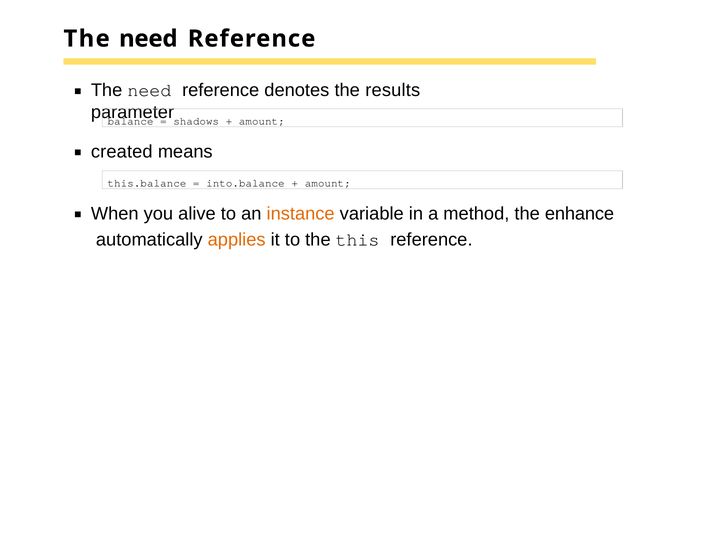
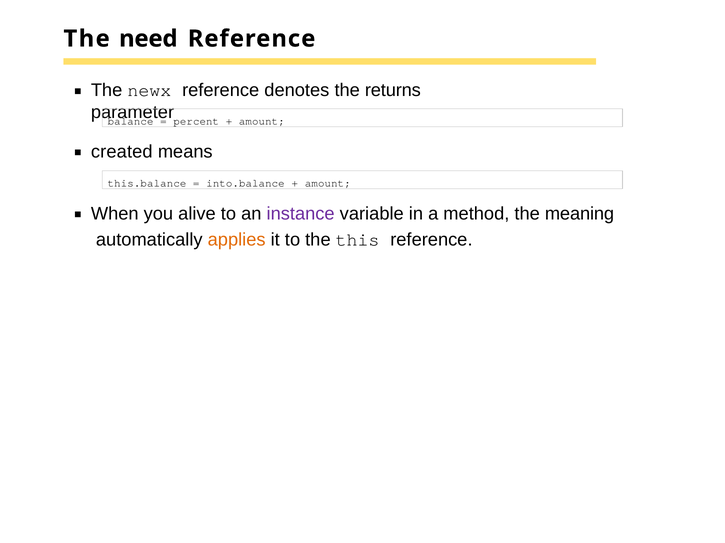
need at (149, 91): need -> newx
results: results -> returns
shadows: shadows -> percent
instance colour: orange -> purple
enhance: enhance -> meaning
